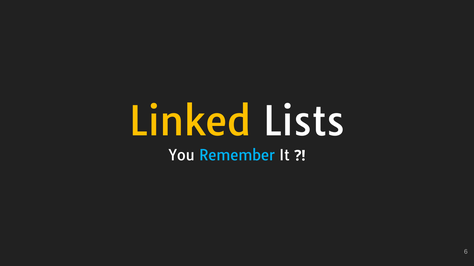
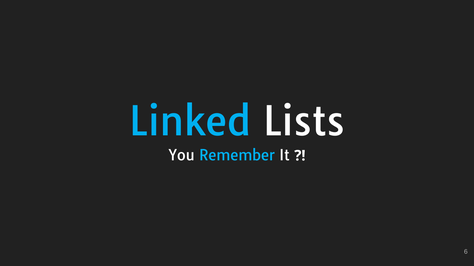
Linked colour: yellow -> light blue
